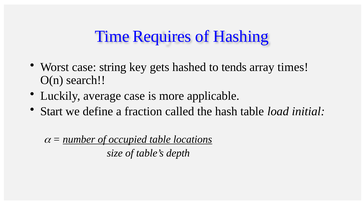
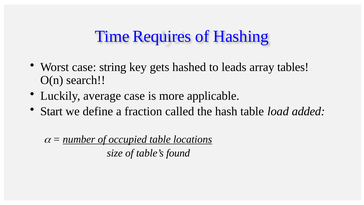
tends: tends -> leads
times: times -> tables
initial: initial -> added
depth: depth -> found
